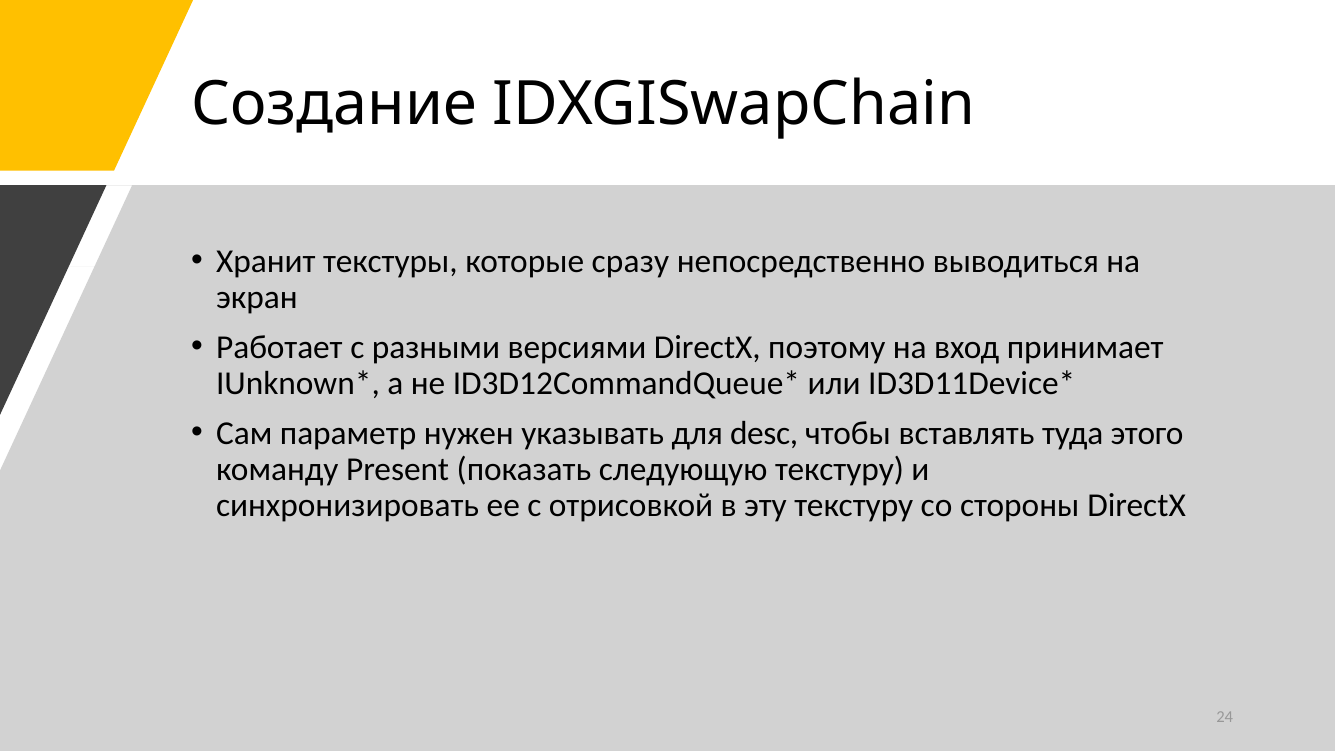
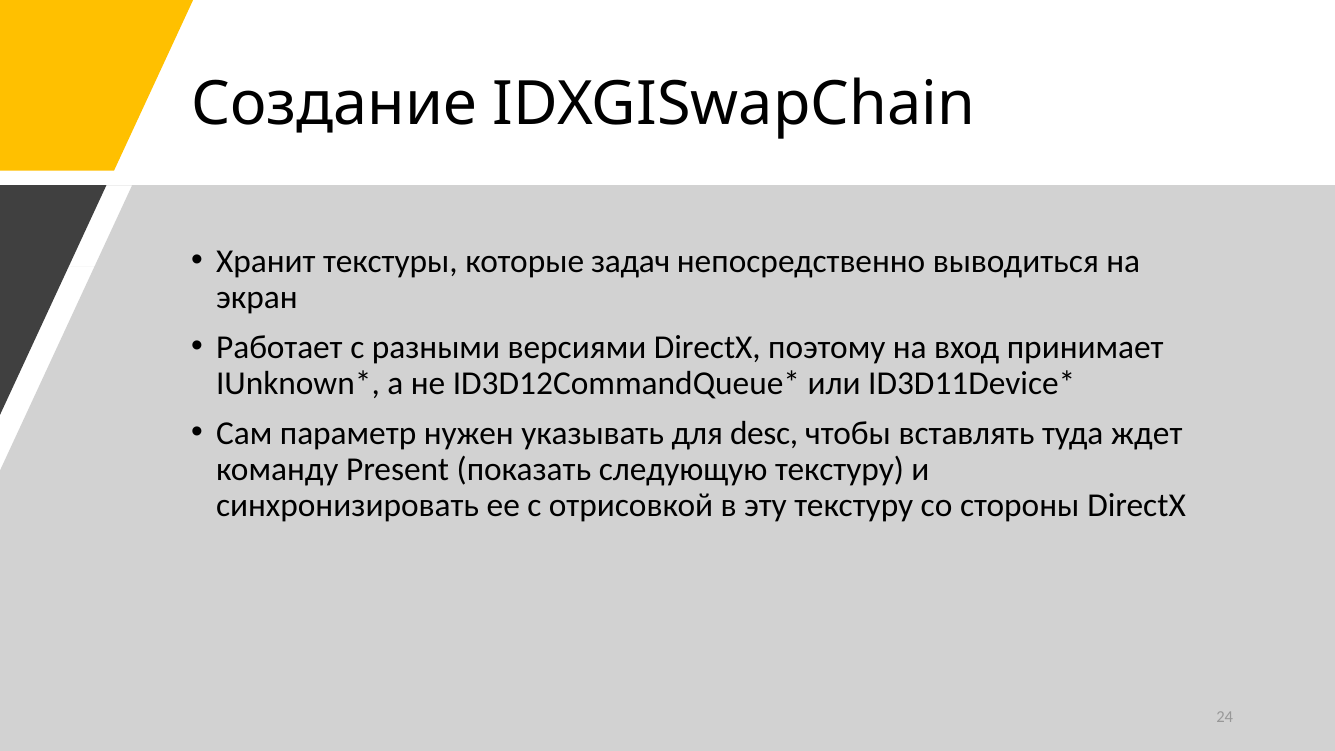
сразу: сразу -> задач
этого: этого -> ждет
